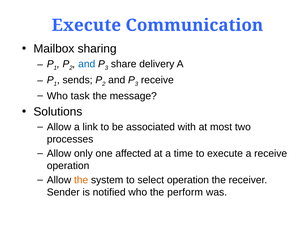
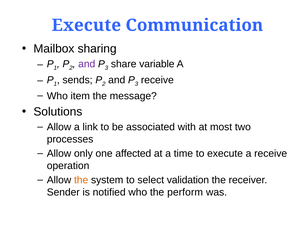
and at (87, 64) colour: blue -> purple
delivery: delivery -> variable
task: task -> item
select operation: operation -> validation
